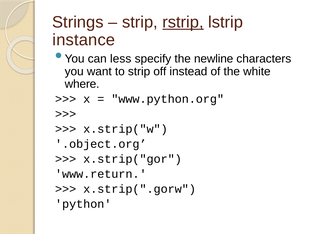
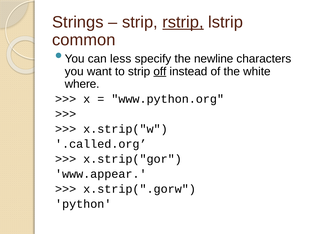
instance: instance -> common
off underline: none -> present
.object.org: .object.org -> .called.org
www.return: www.return -> www.appear
